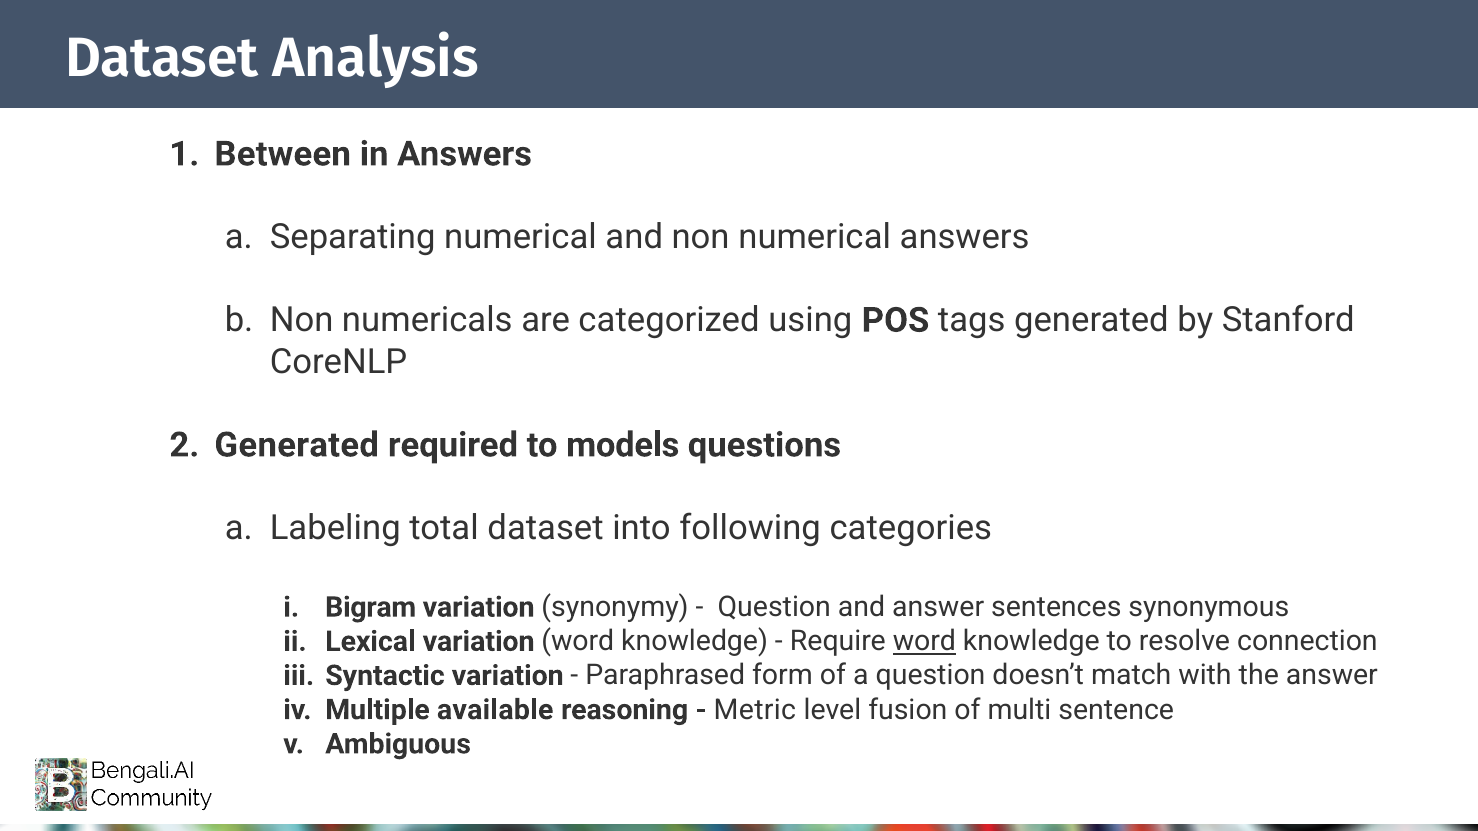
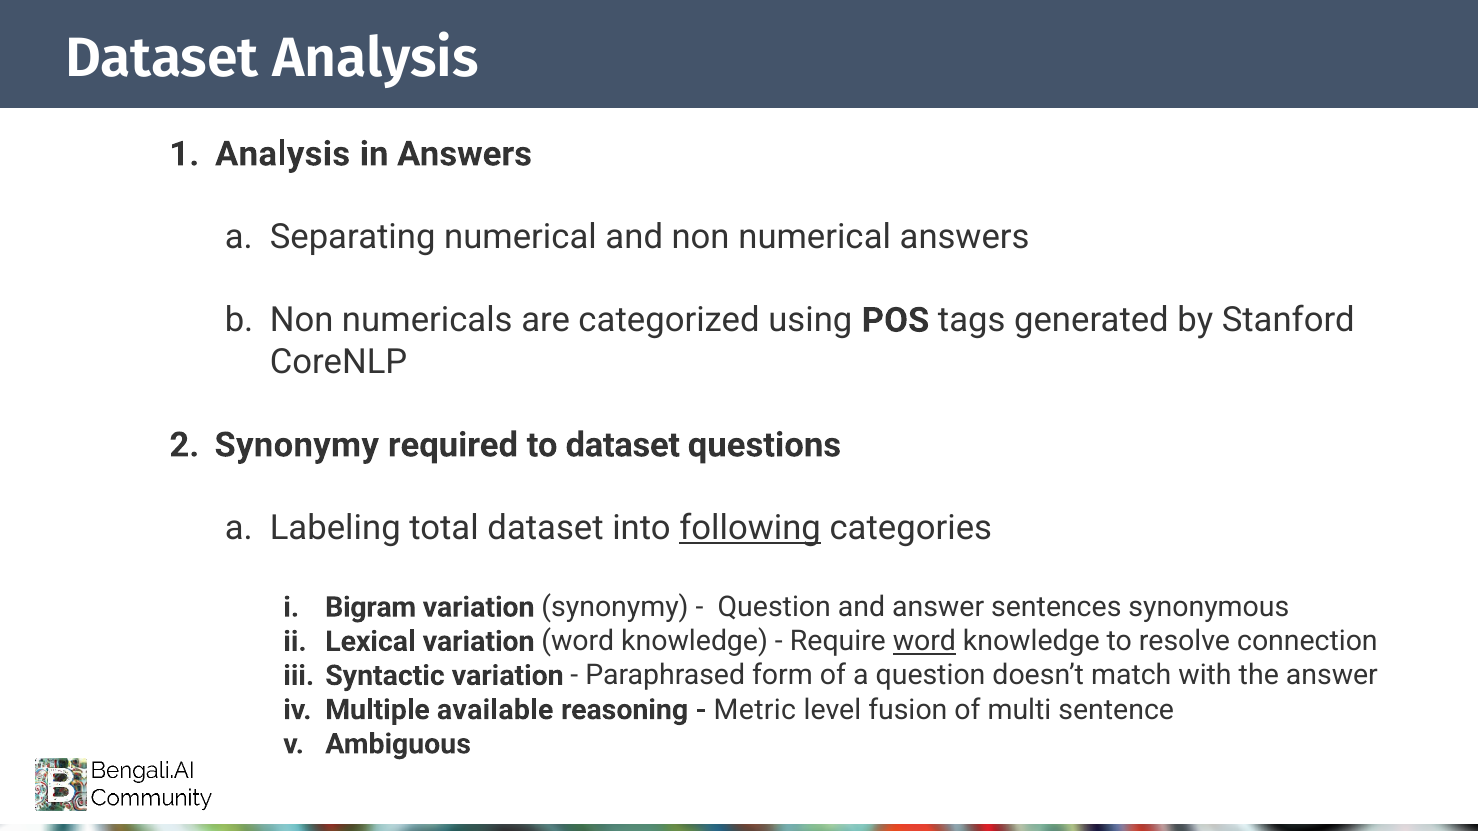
Between at (283, 154): Between -> Analysis
Generated at (297, 445): Generated -> Synonymy
to models: models -> dataset
following underline: none -> present
